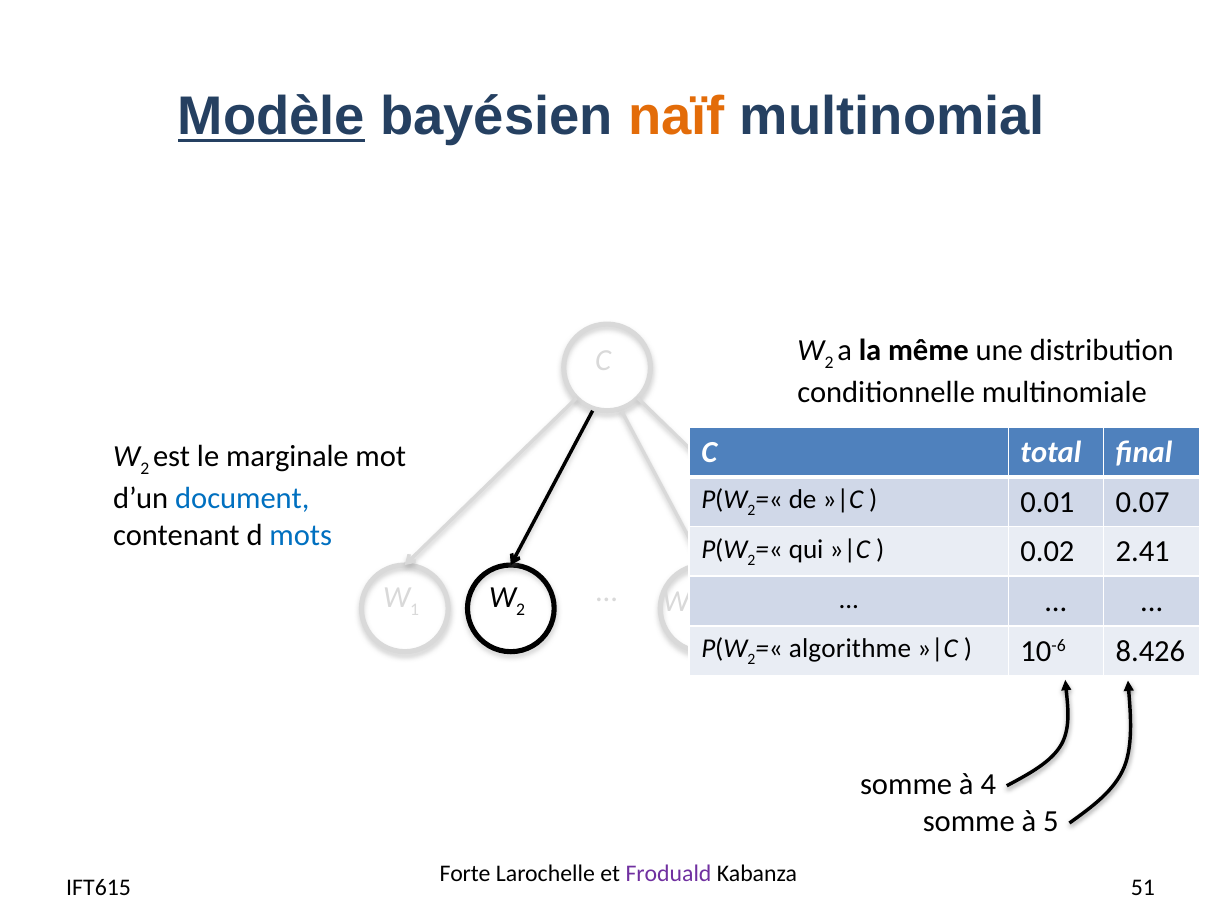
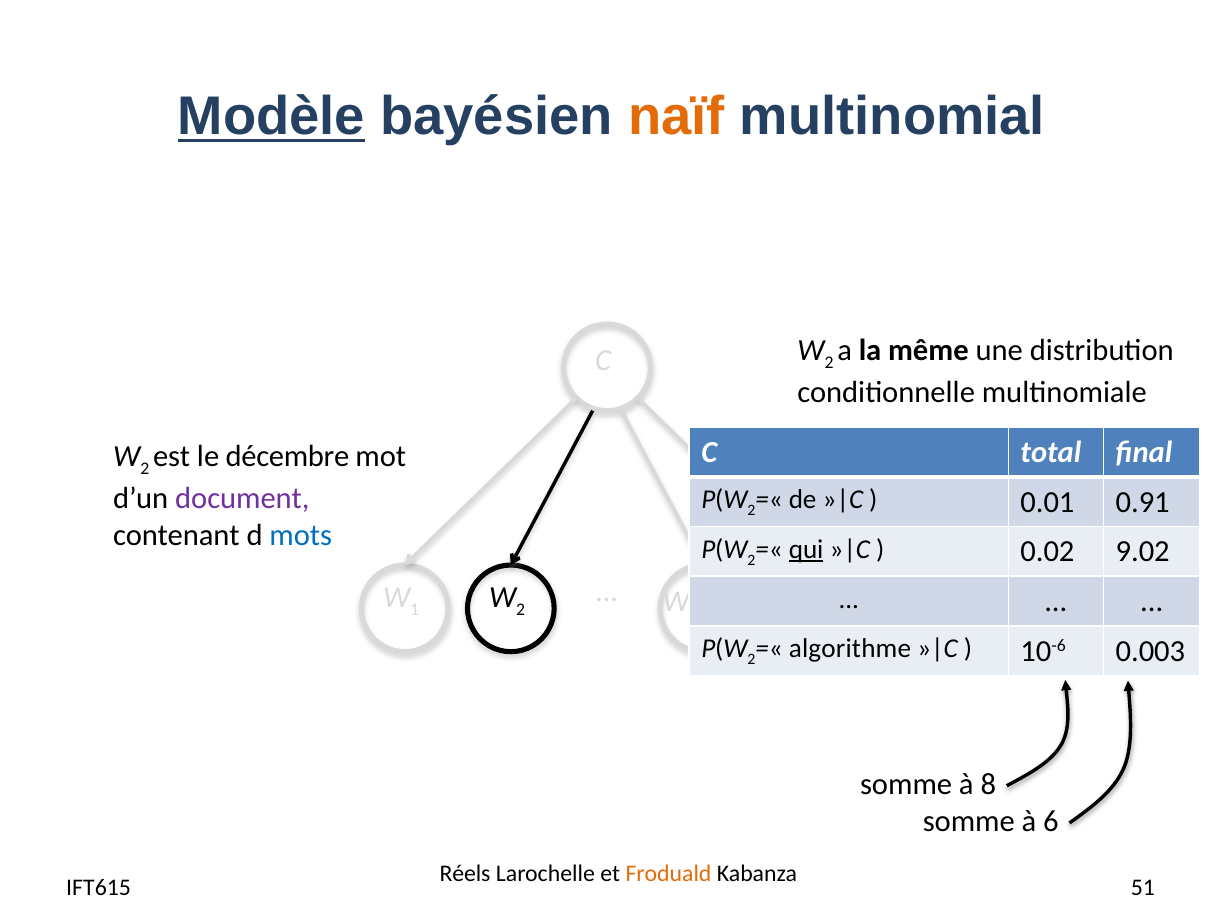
marginale: marginale -> décembre
document colour: blue -> purple
0.07: 0.07 -> 0.91
qui underline: none -> present
2.41: 2.41 -> 9.02
8.426: 8.426 -> 0.003
4: 4 -> 8
5: 5 -> 6
Forte: Forte -> Réels
Froduald colour: purple -> orange
